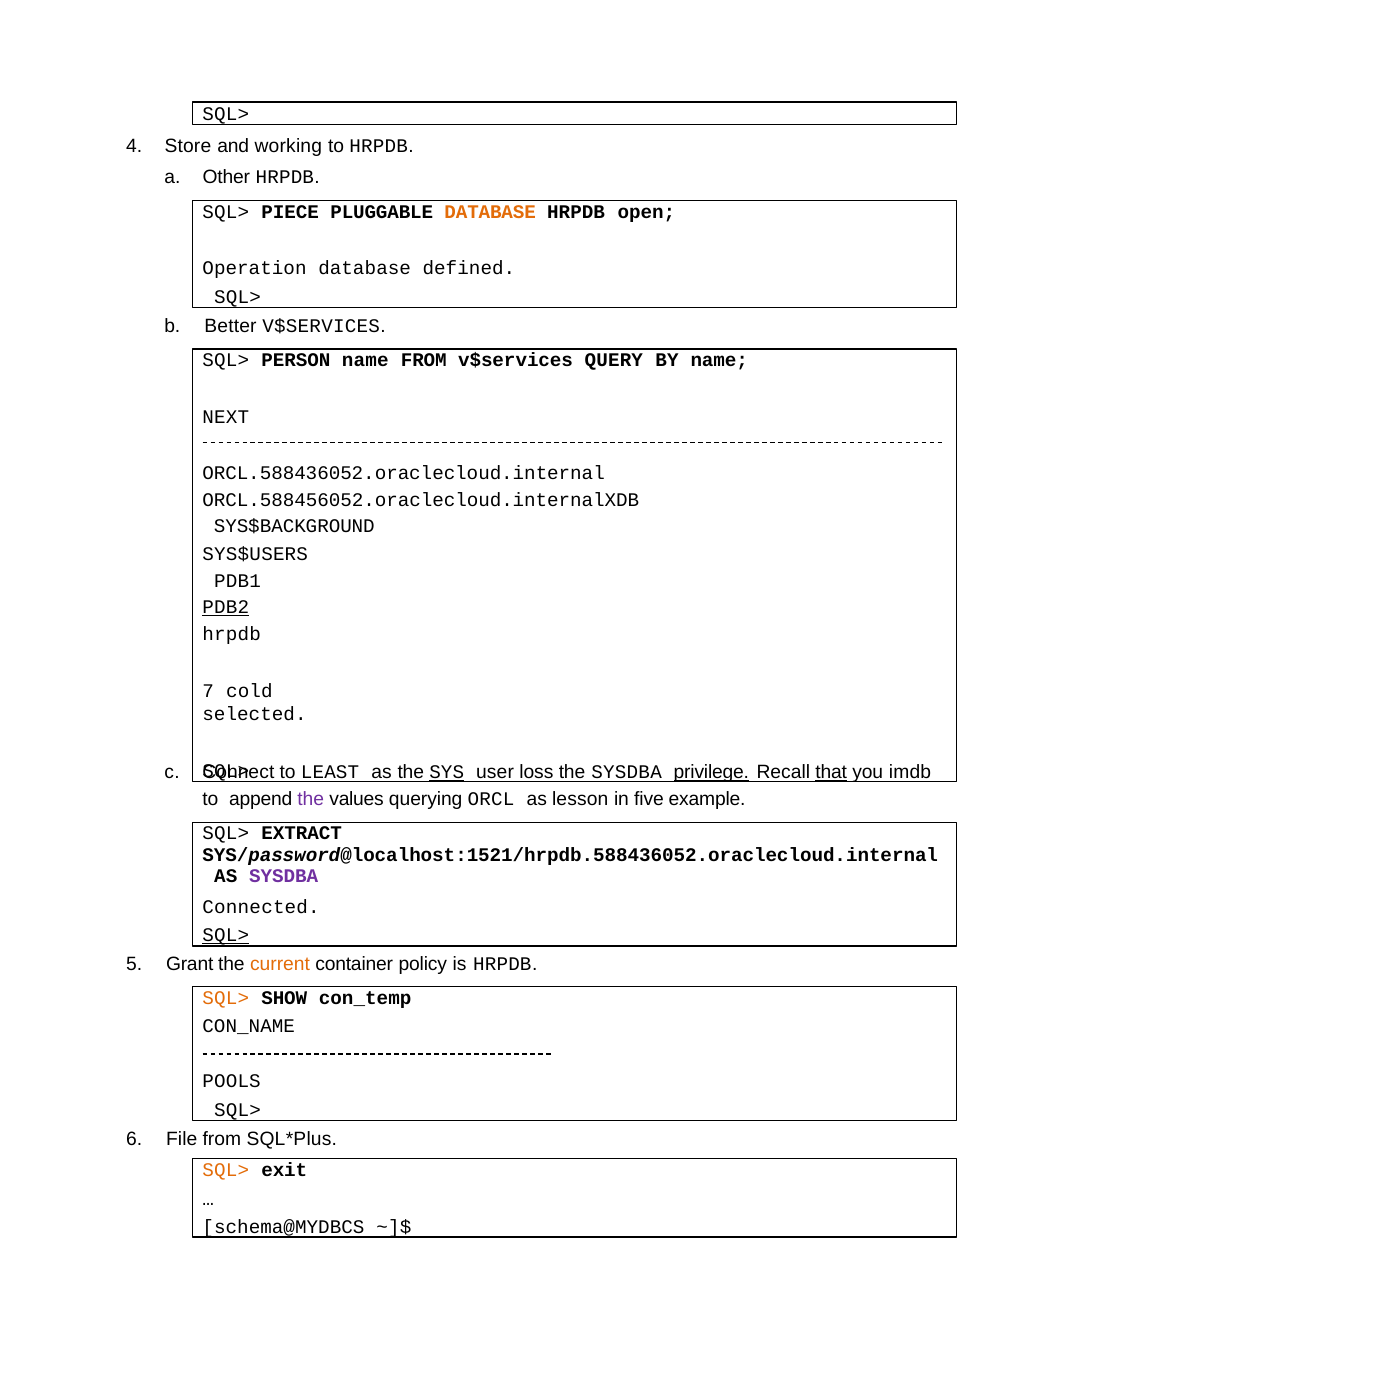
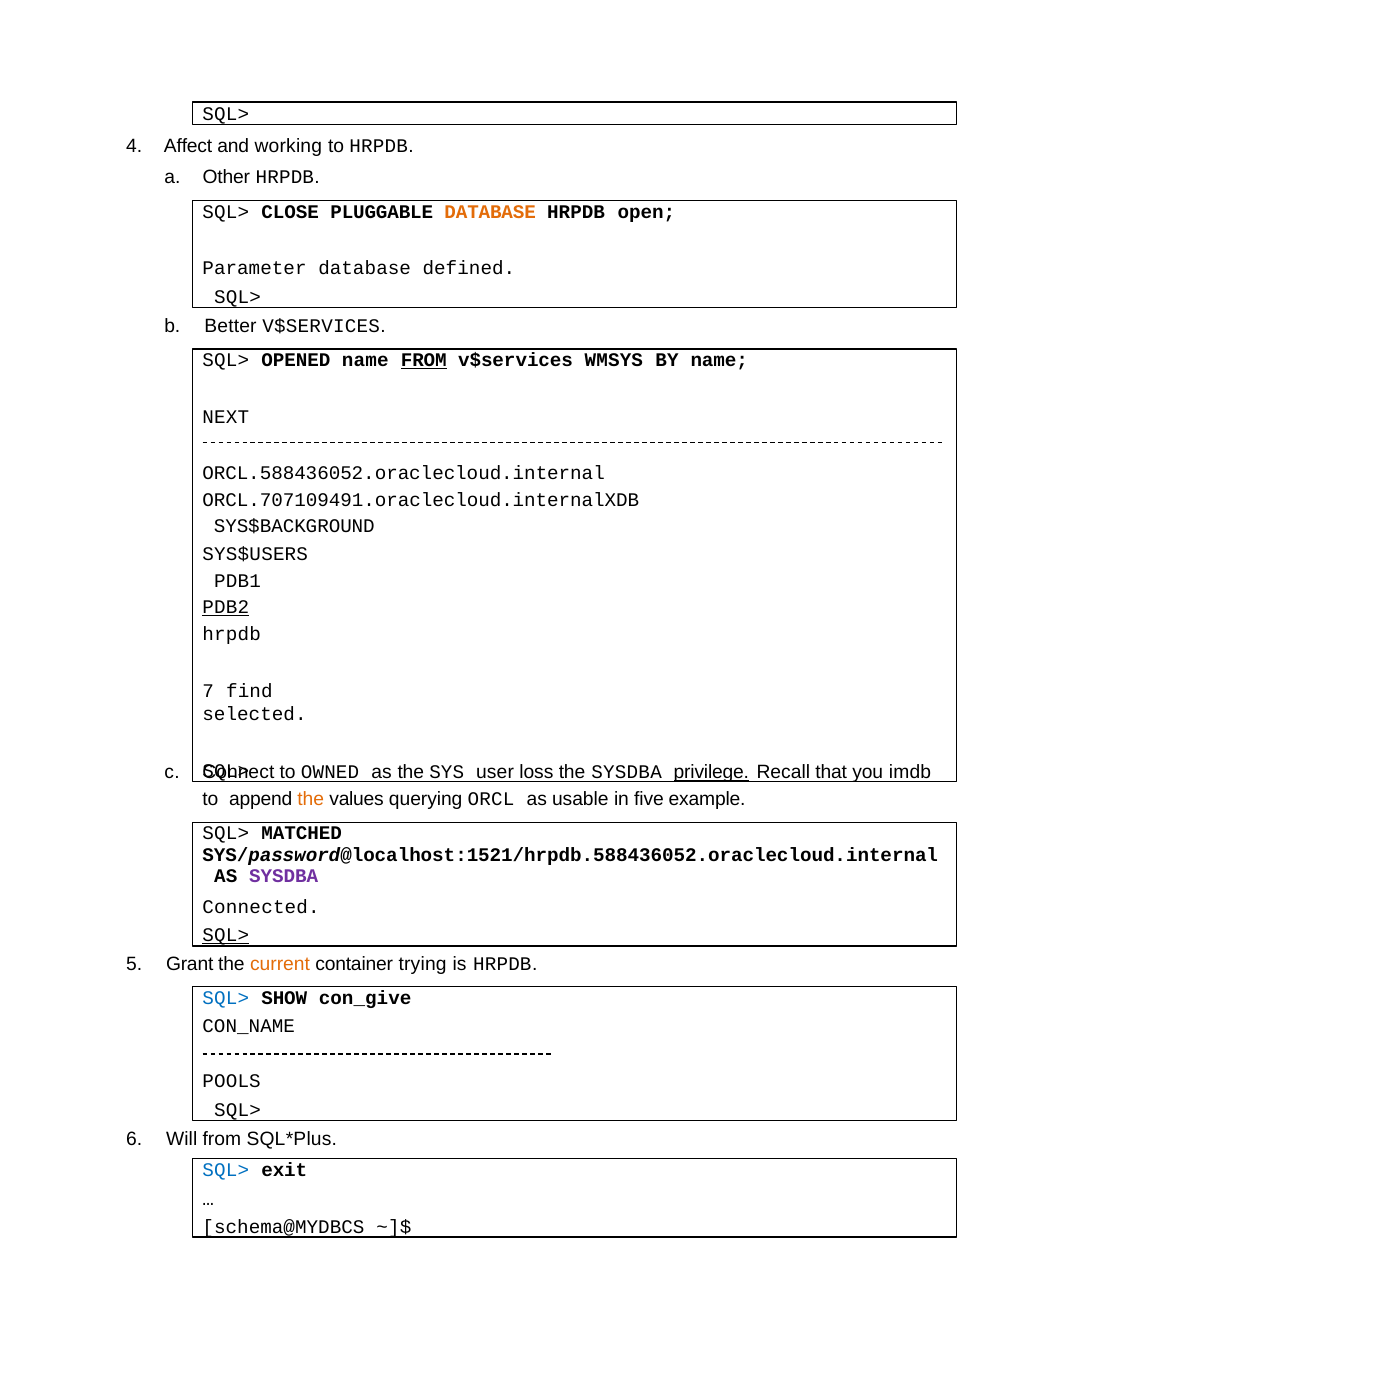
Store: Store -> Affect
PIECE: PIECE -> CLOSE
Operation: Operation -> Parameter
PERSON: PERSON -> OPENED
FROM at (424, 360) underline: none -> present
QUERY: QUERY -> WMSYS
ORCL.588456052.oraclecloud.internalXDB: ORCL.588456052.oraclecloud.internalXDB -> ORCL.707109491.oraclecloud.internalXDB
cold: cold -> find
LEAST: LEAST -> OWNED
SYS underline: present -> none
that underline: present -> none
the at (311, 799) colour: purple -> orange
lesson: lesson -> usable
EXTRACT: EXTRACT -> MATCHED
policy: policy -> trying
SQL> at (226, 998) colour: orange -> blue
con_temp: con_temp -> con_give
File: File -> Will
SQL> at (226, 1170) colour: orange -> blue
